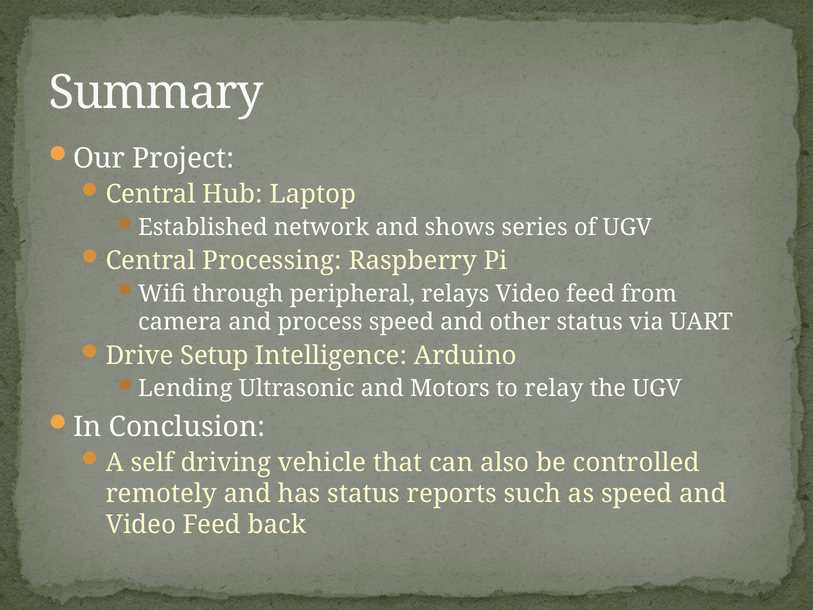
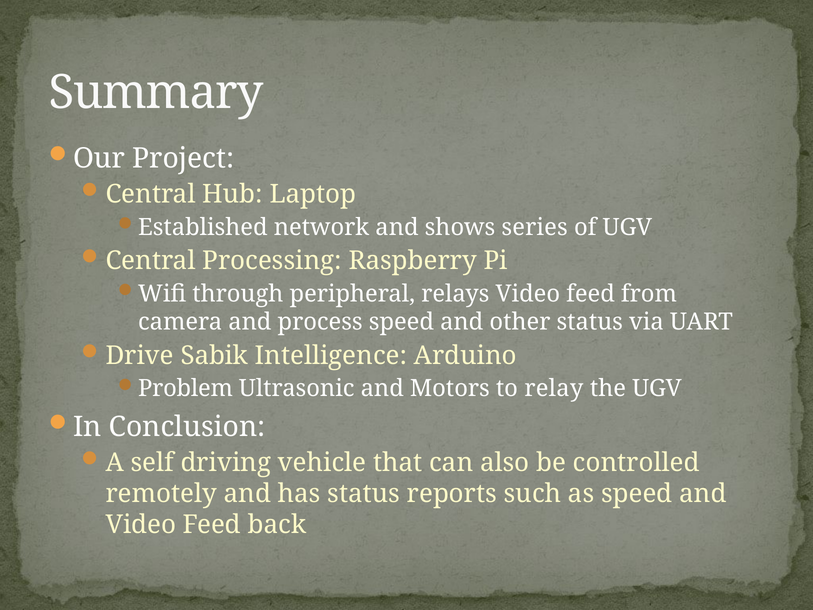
Setup: Setup -> Sabik
Lending: Lending -> Problem
